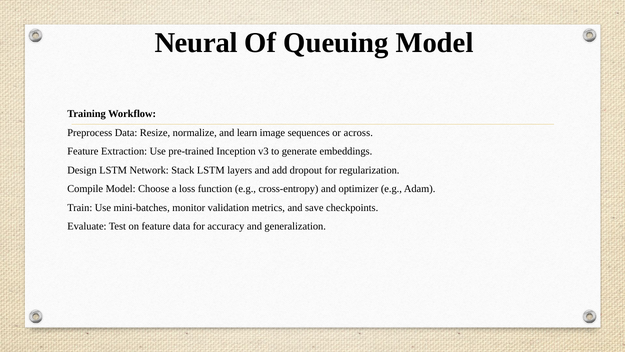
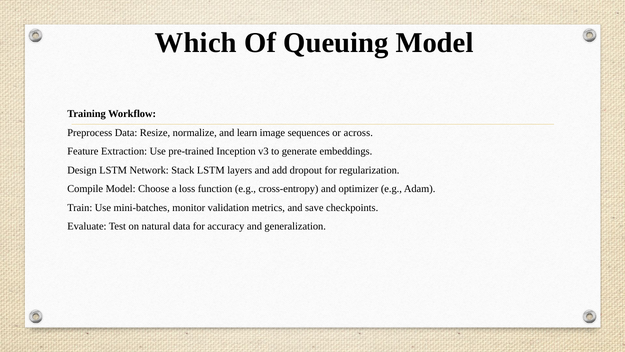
Neural: Neural -> Which
on feature: feature -> natural
